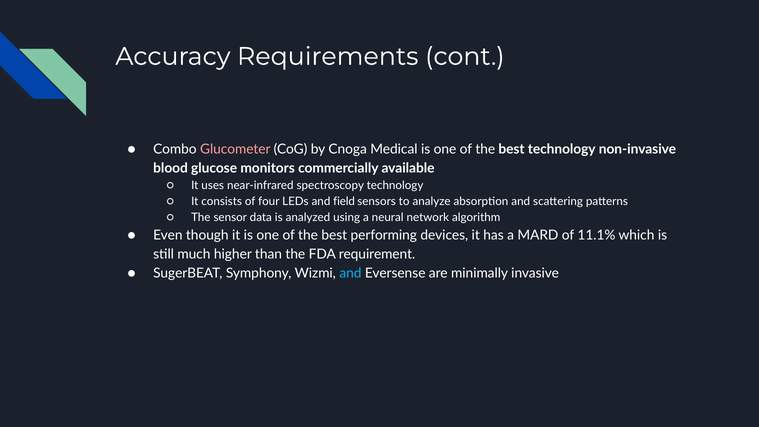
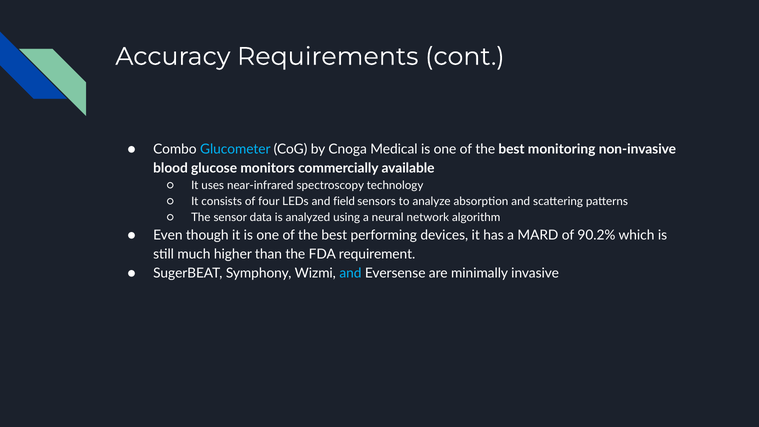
Glucometer colour: pink -> light blue
best technology: technology -> monitoring
11.1%: 11.1% -> 90.2%
